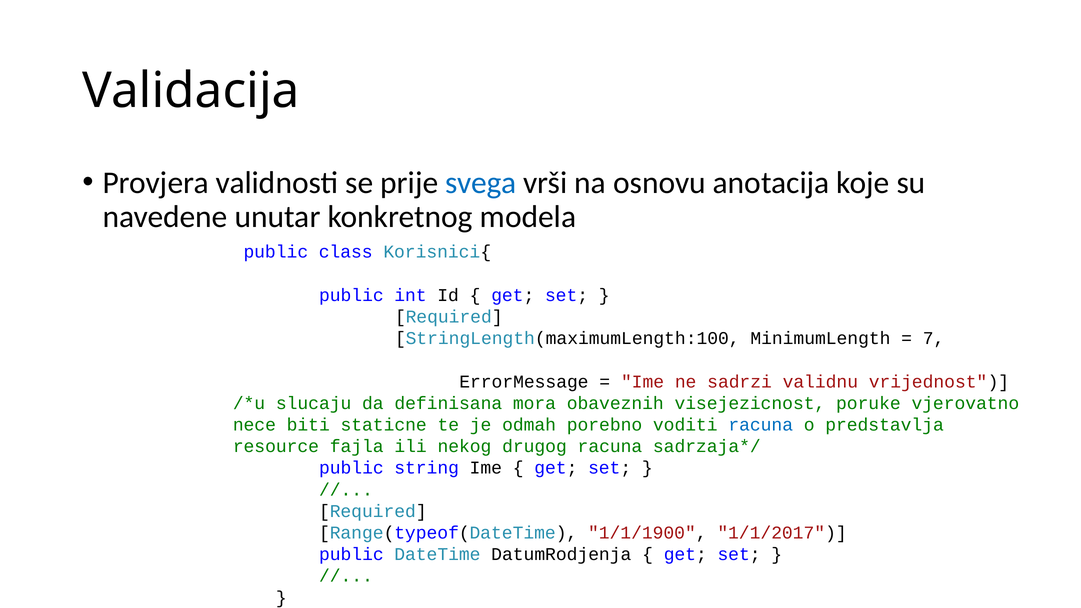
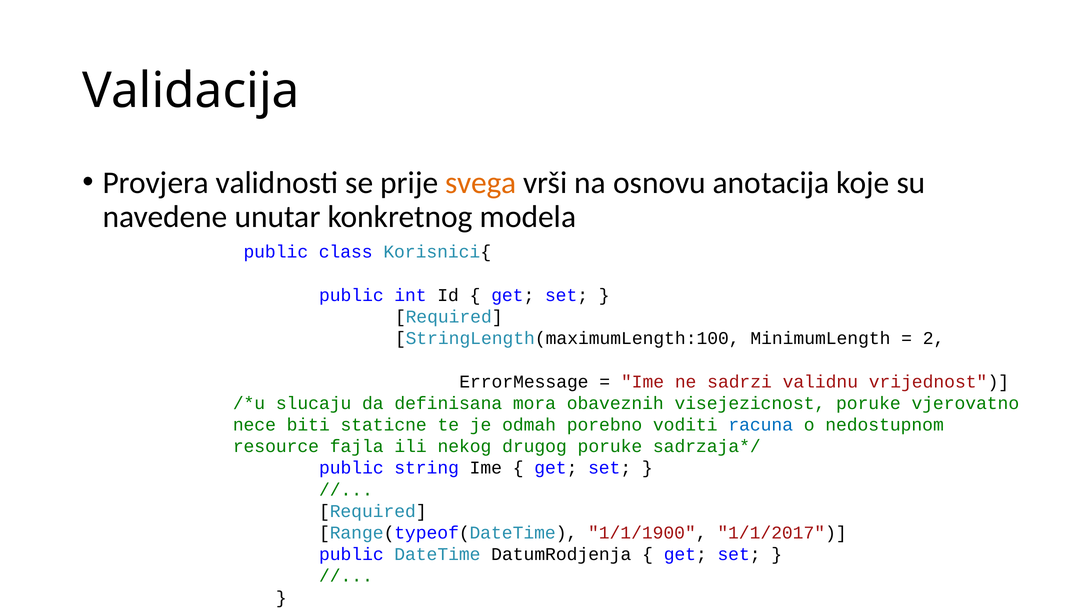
svega colour: blue -> orange
7: 7 -> 2
predstavlja: predstavlja -> nedostupnom
drugog racuna: racuna -> poruke
